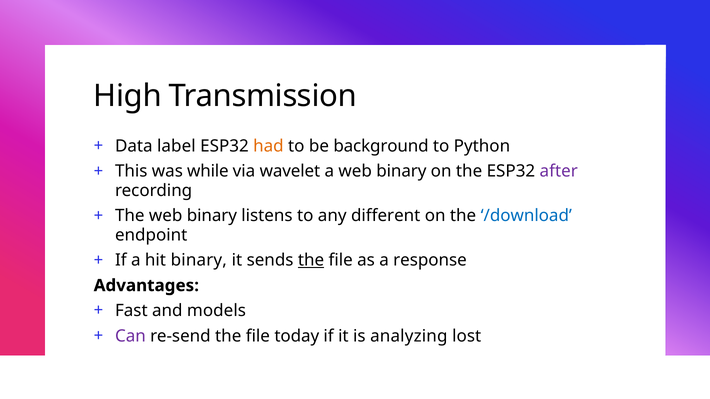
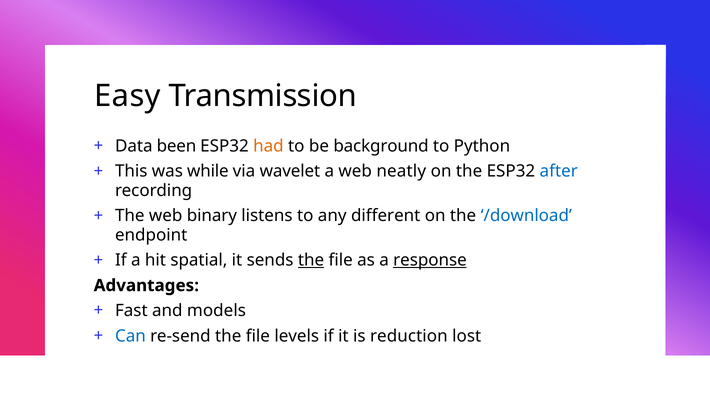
High: High -> Easy
label: label -> been
a web binary: binary -> neatly
after colour: purple -> blue
hit binary: binary -> spatial
response underline: none -> present
Can colour: purple -> blue
today: today -> levels
analyzing: analyzing -> reduction
